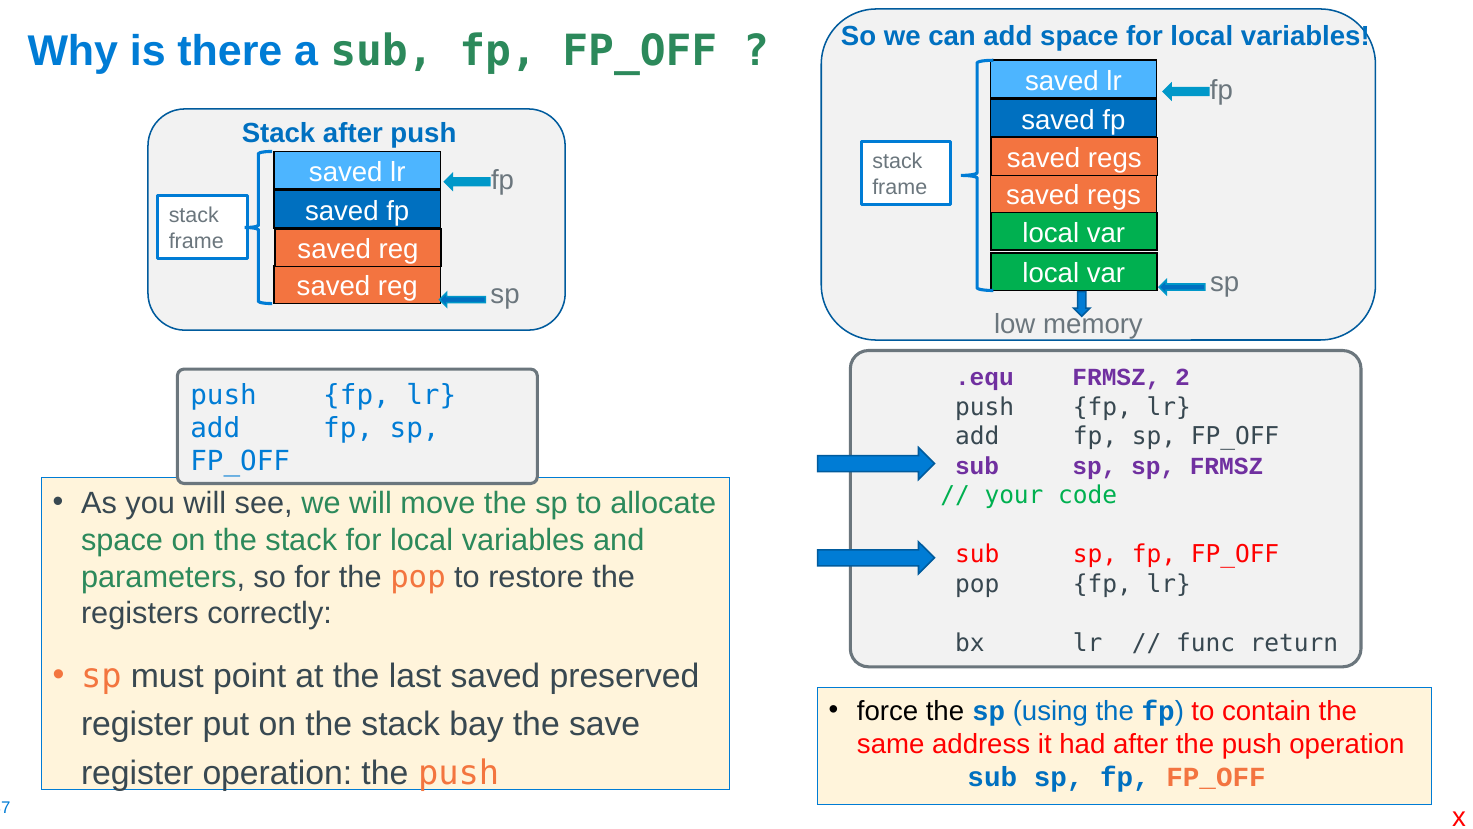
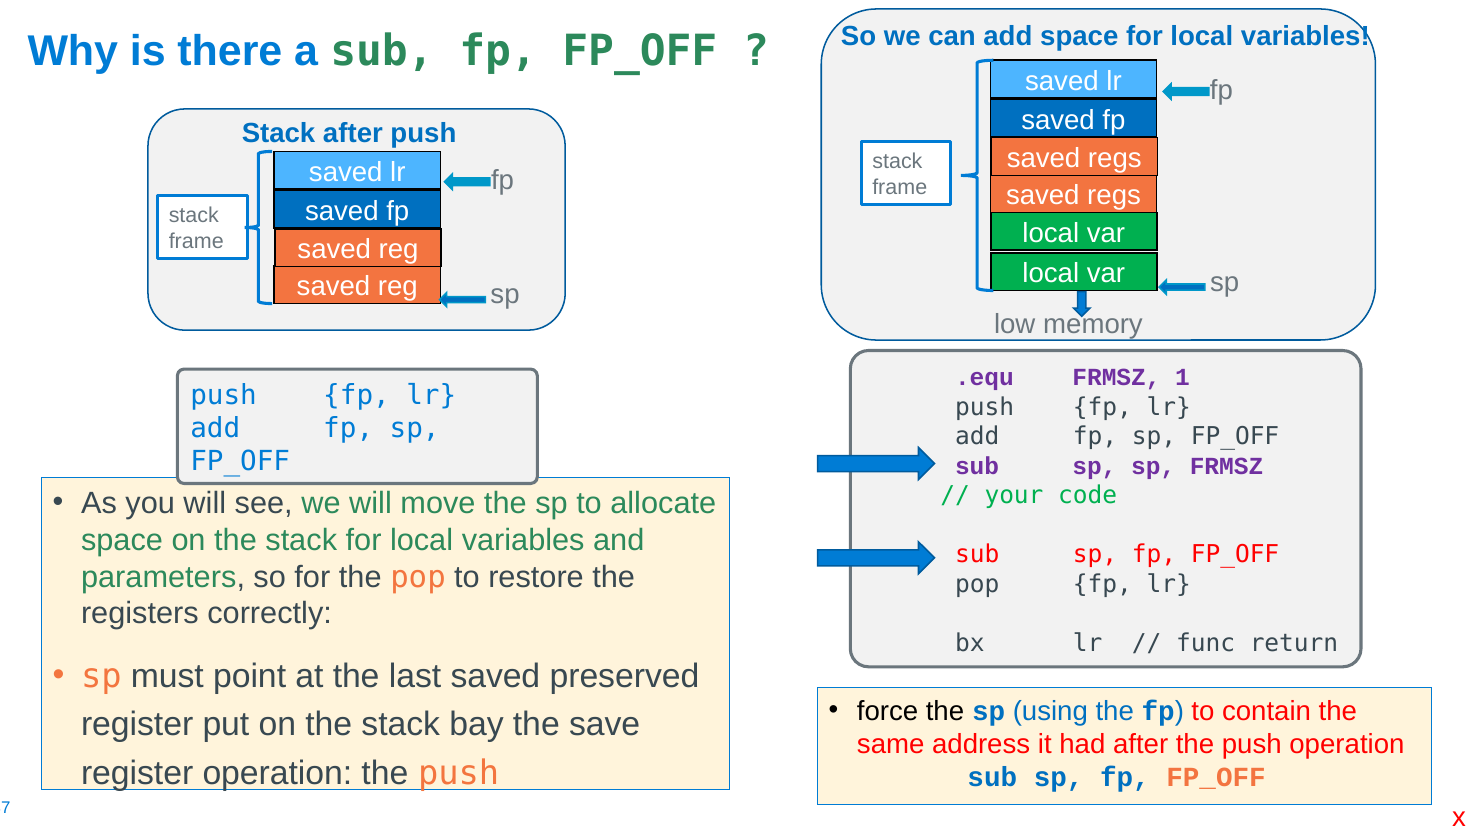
2: 2 -> 1
